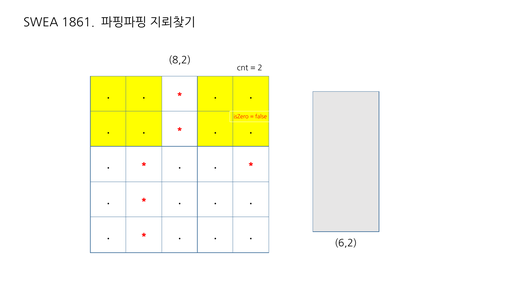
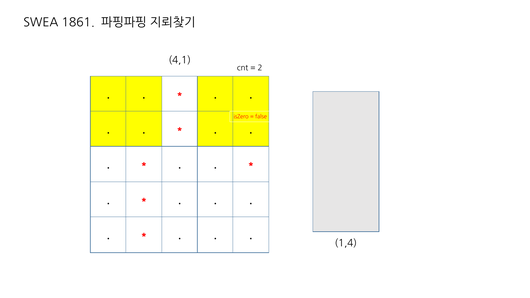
8,2: 8,2 -> 4,1
6,2: 6,2 -> 1,4
